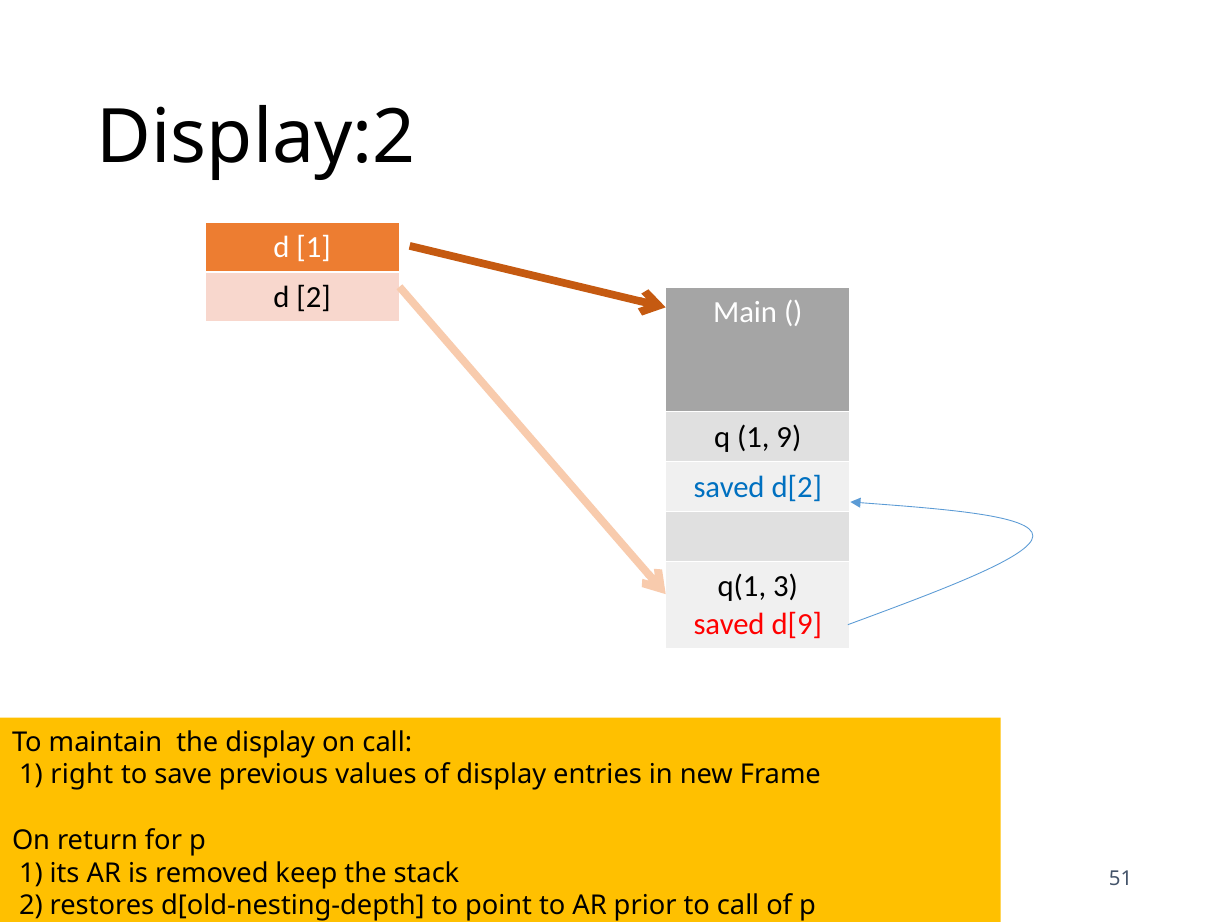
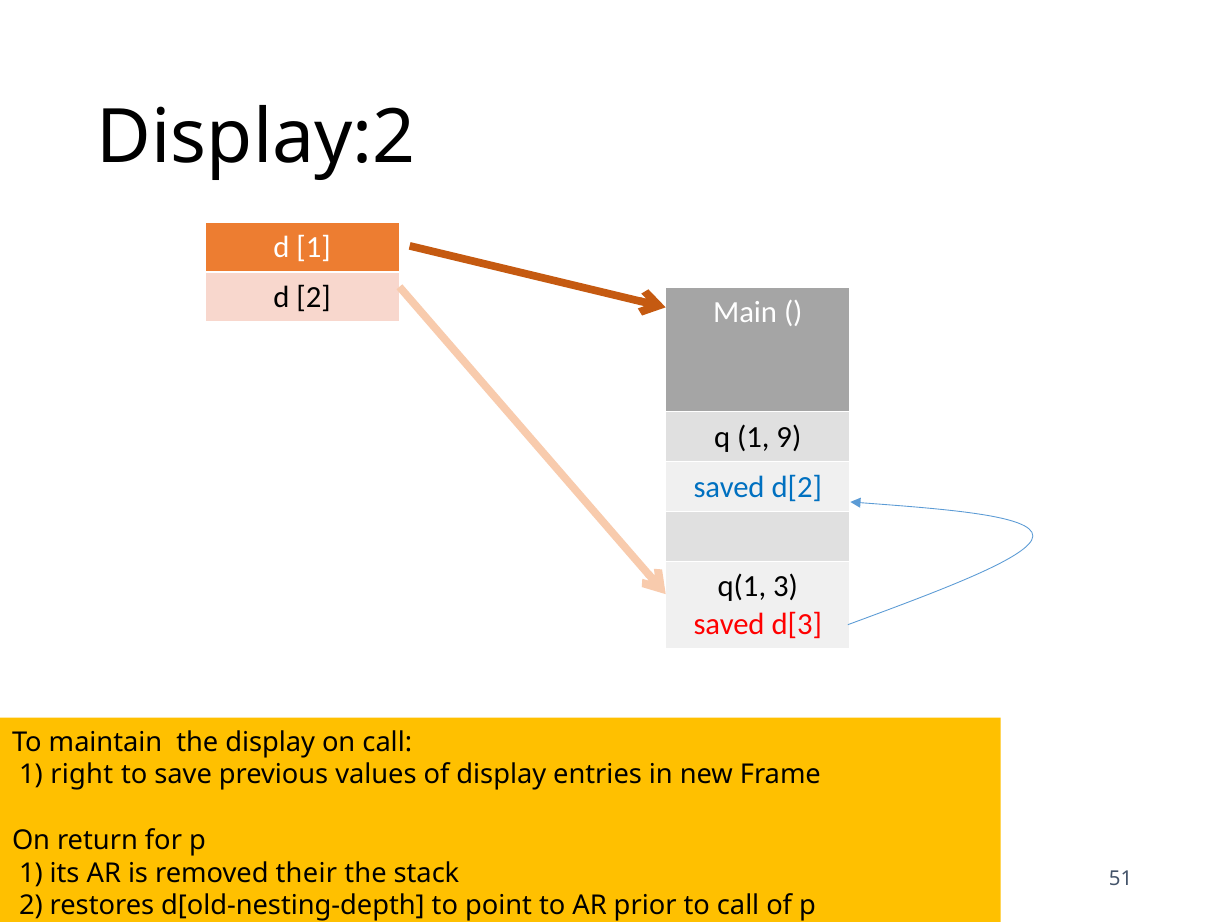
d[9: d[9 -> d[3
keep: keep -> their
